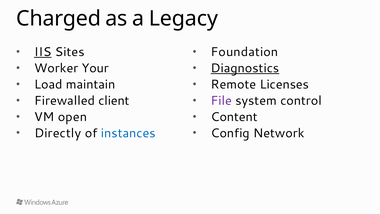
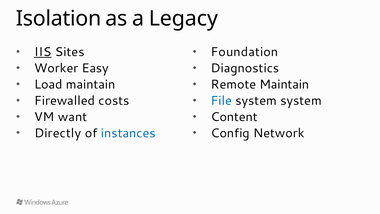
Charged: Charged -> Isolation
Your: Your -> Easy
Diagnostics underline: present -> none
Remote Licenses: Licenses -> Maintain
client: client -> costs
File colour: purple -> blue
system control: control -> system
open: open -> want
